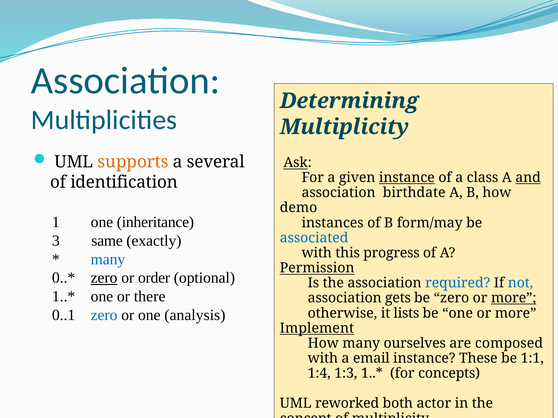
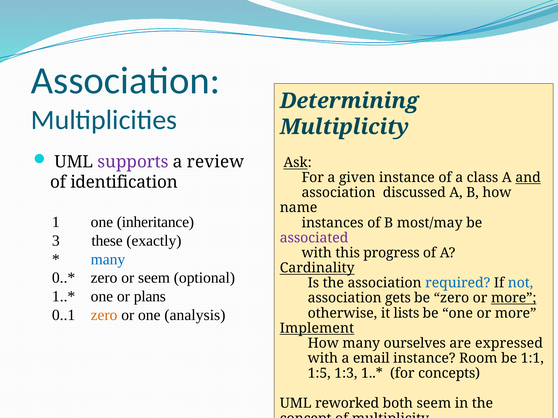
supports colour: orange -> purple
several: several -> review
instance at (407, 178) underline: present -> none
birthdate: birthdate -> discussed
demo: demo -> name
form/may: form/may -> most/may
same: same -> these
associated colour: blue -> purple
Permission: Permission -> Cardinality
zero at (104, 278) underline: present -> none
or order: order -> seem
there: there -> plans
zero at (104, 315) colour: blue -> orange
composed: composed -> expressed
These: These -> Room
1:4: 1:4 -> 1:5
both actor: actor -> seem
